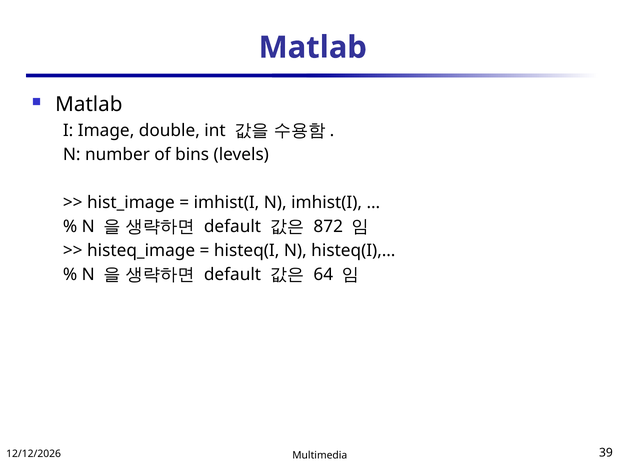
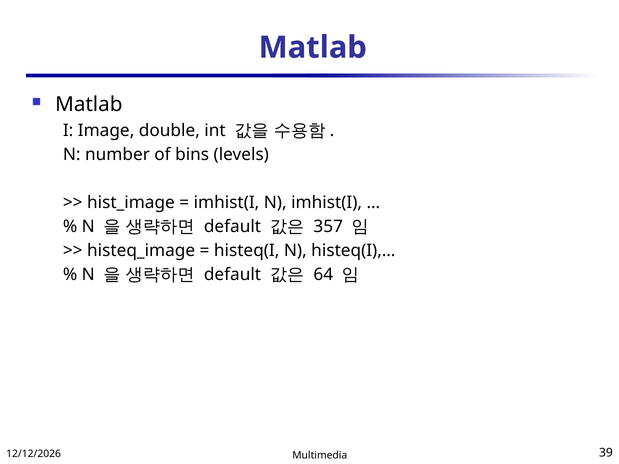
872: 872 -> 357
